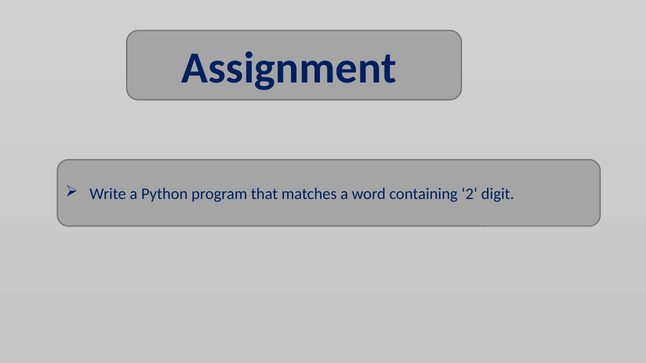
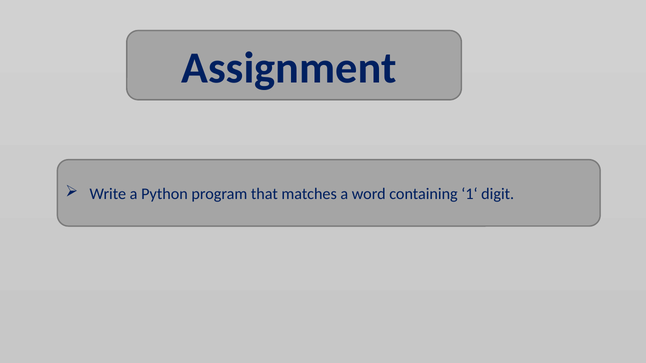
2‘: 2‘ -> 1‘
